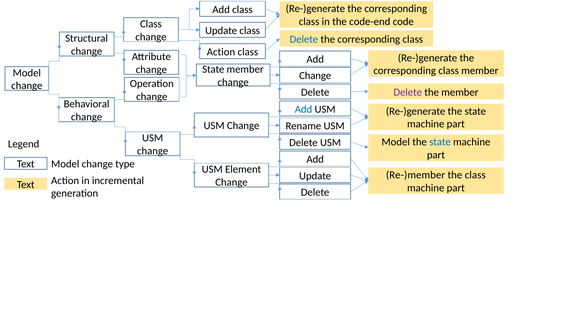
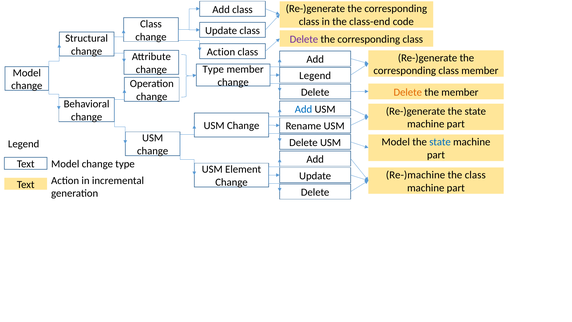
code-end: code-end -> class-end
Delete at (304, 39) colour: blue -> purple
State at (213, 69): State -> Type
Change at (315, 76): Change -> Legend
Delete at (408, 92) colour: purple -> orange
Re-)member: Re-)member -> Re-)machine
